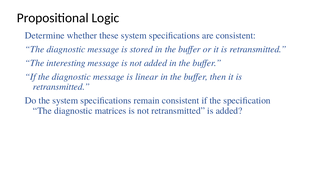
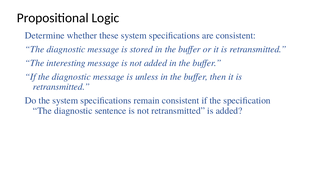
linear: linear -> unless
matrices: matrices -> sentence
